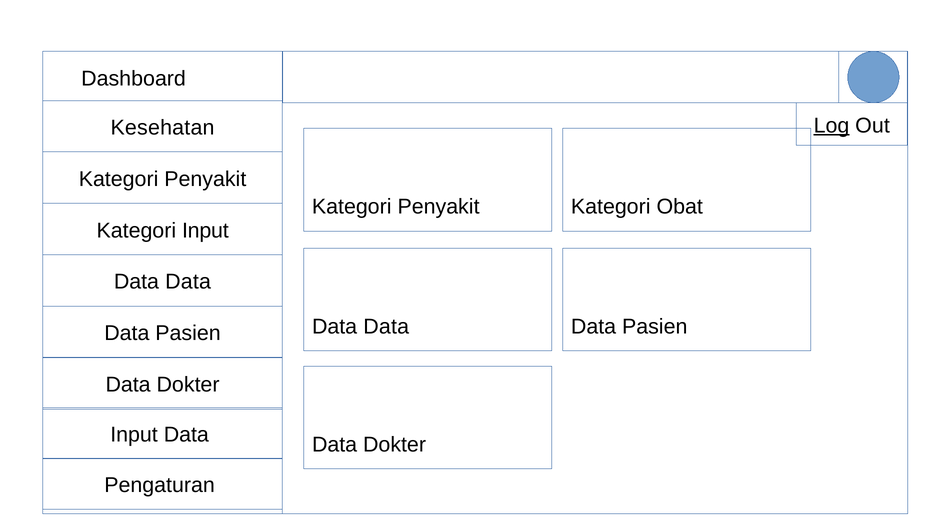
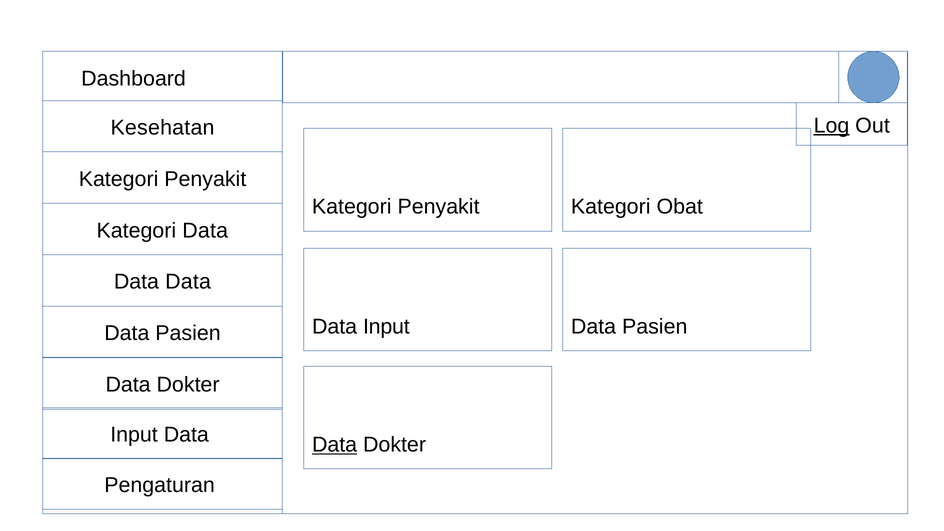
Kategori Input: Input -> Data
Data at (386, 327): Data -> Input
Data at (335, 445) underline: none -> present
